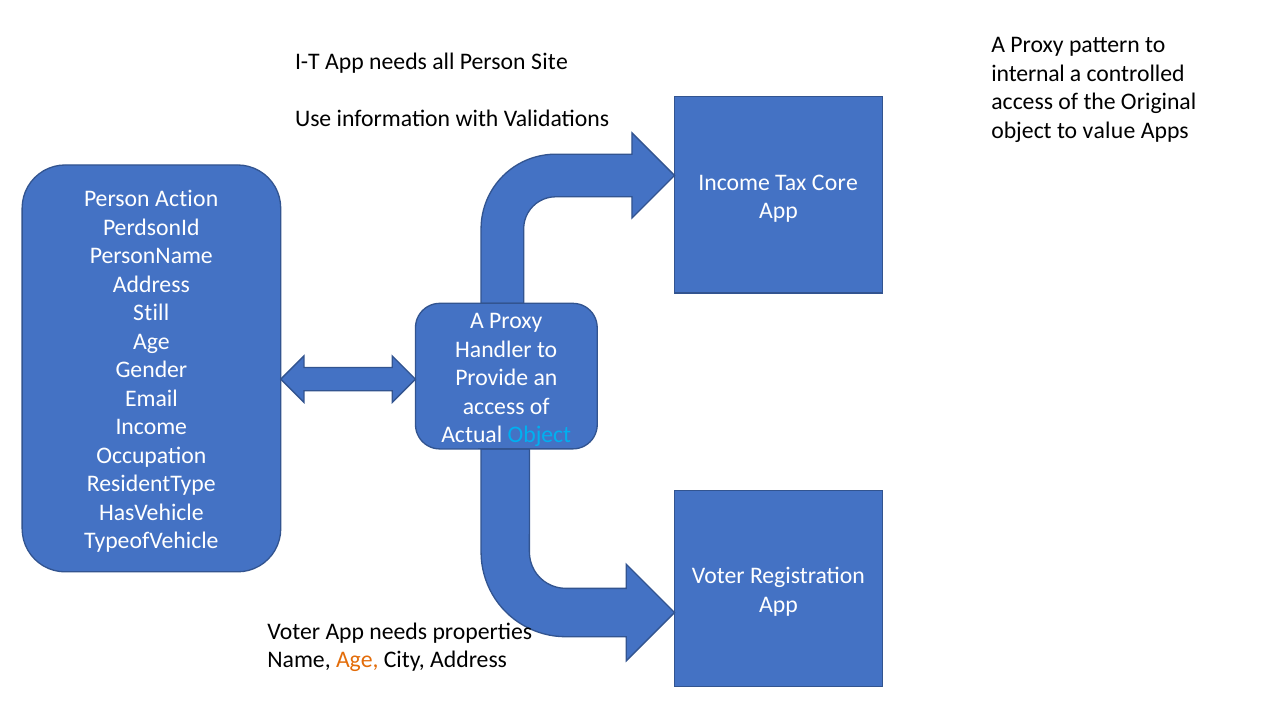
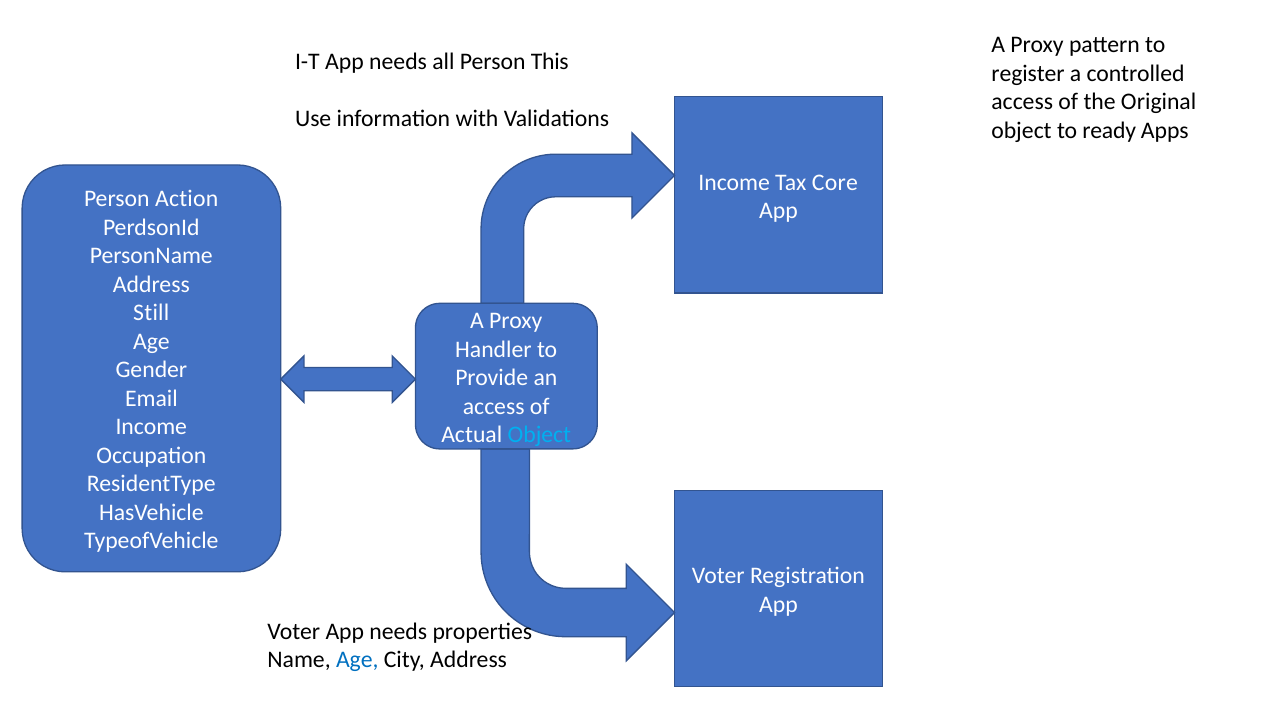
Site: Site -> This
internal: internal -> register
value: value -> ready
Age at (357, 660) colour: orange -> blue
